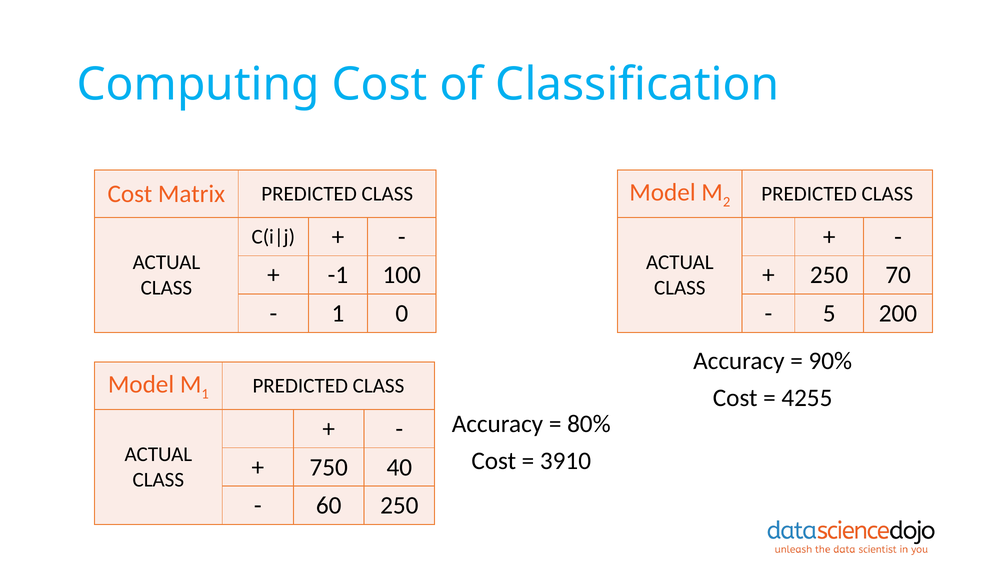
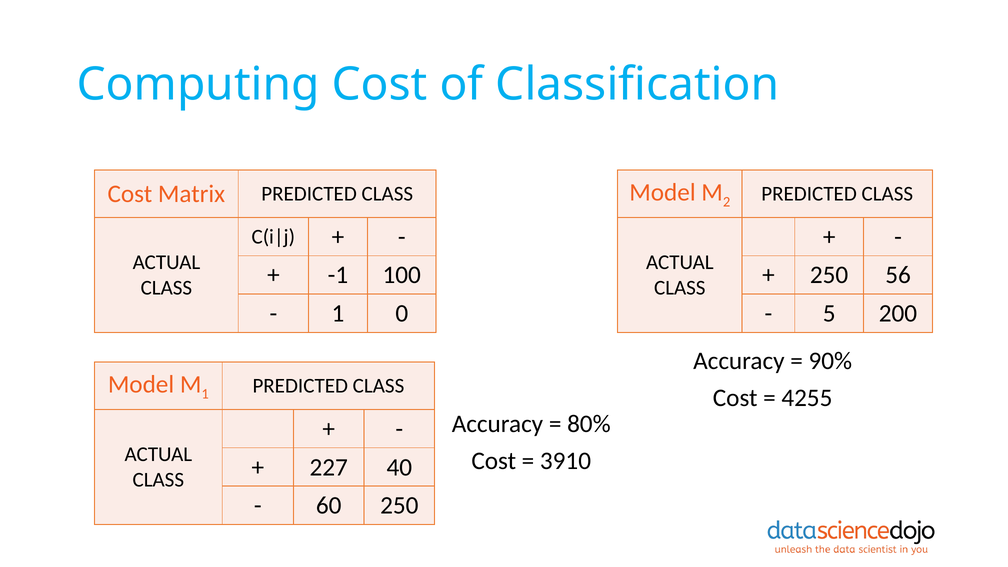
70: 70 -> 56
750: 750 -> 227
